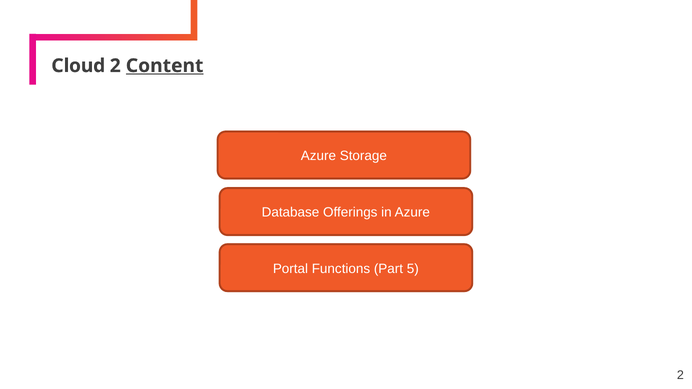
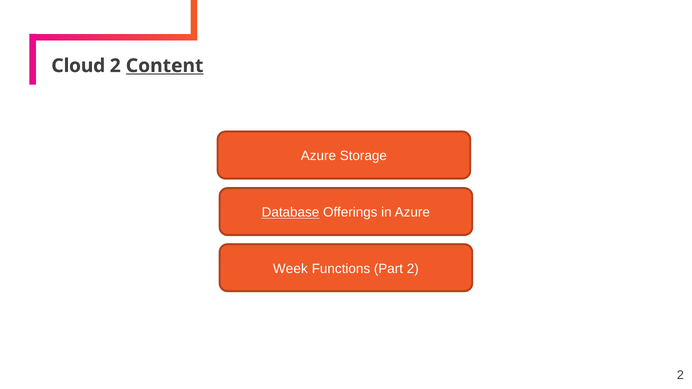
Database underline: none -> present
Portal: Portal -> Week
Part 5: 5 -> 2
